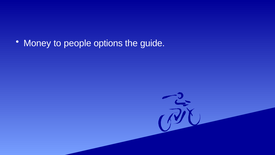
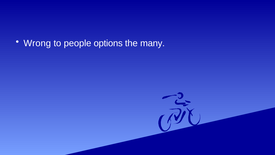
Money: Money -> Wrong
guide: guide -> many
